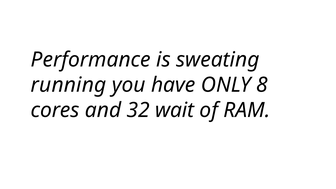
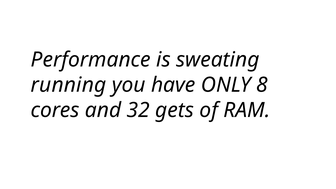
wait: wait -> gets
